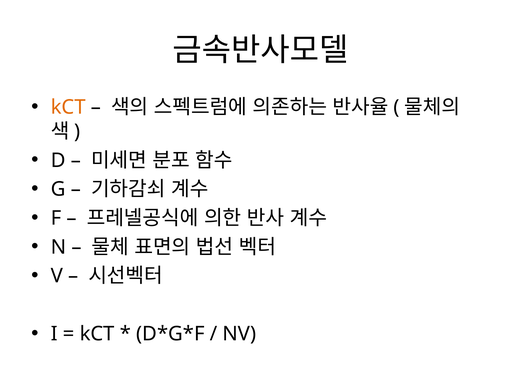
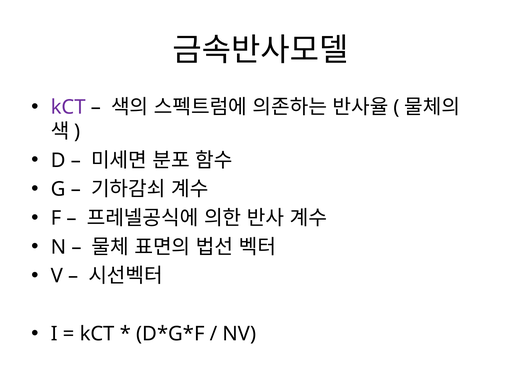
kCT at (68, 107) colour: orange -> purple
